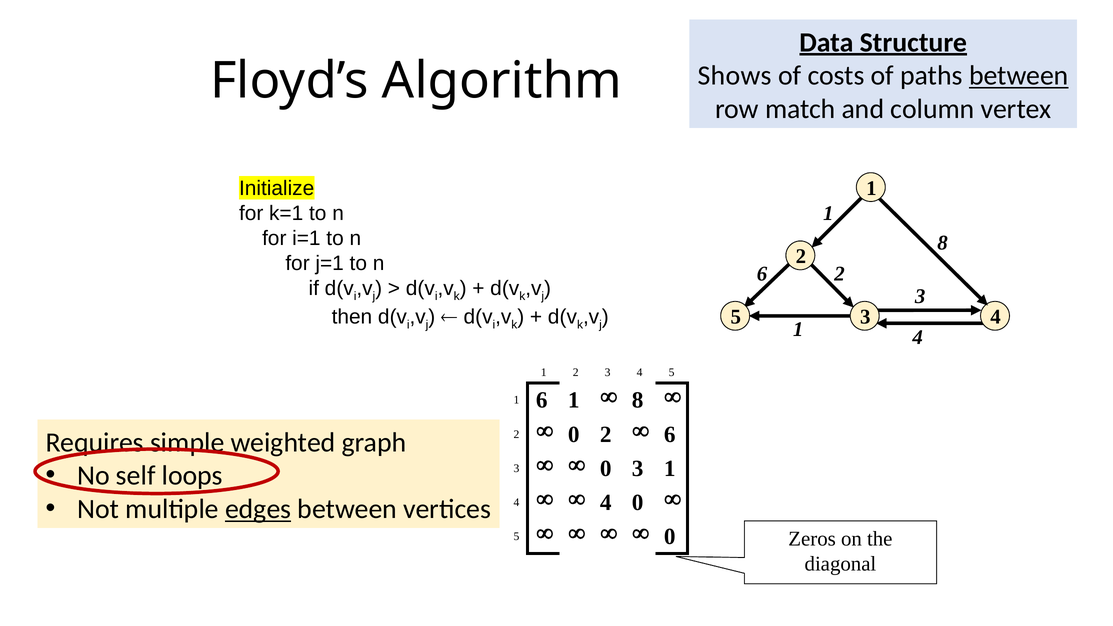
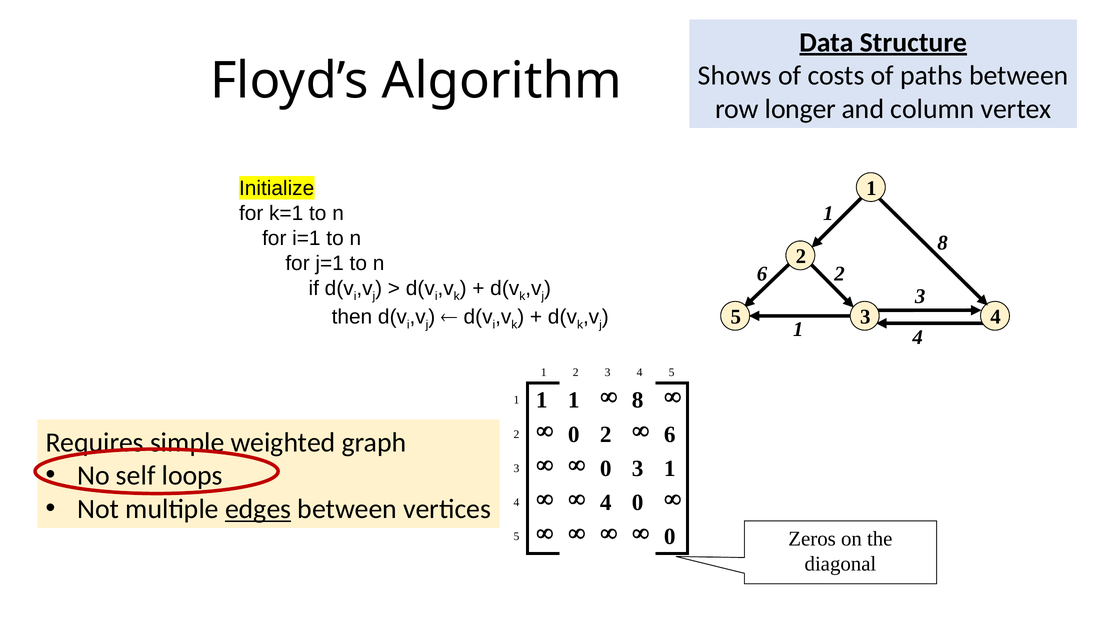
between at (1019, 76) underline: present -> none
match: match -> longer
6 at (542, 400): 6 -> 1
